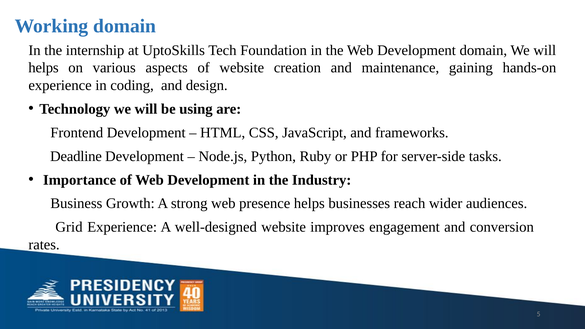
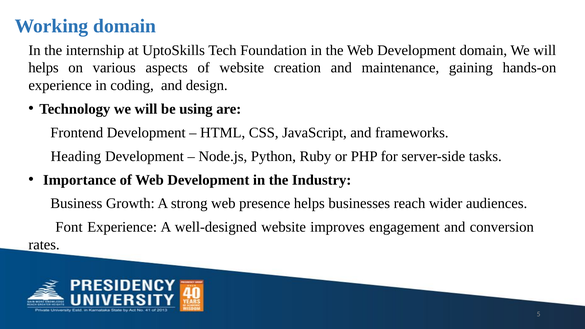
Deadline: Deadline -> Heading
Grid: Grid -> Font
